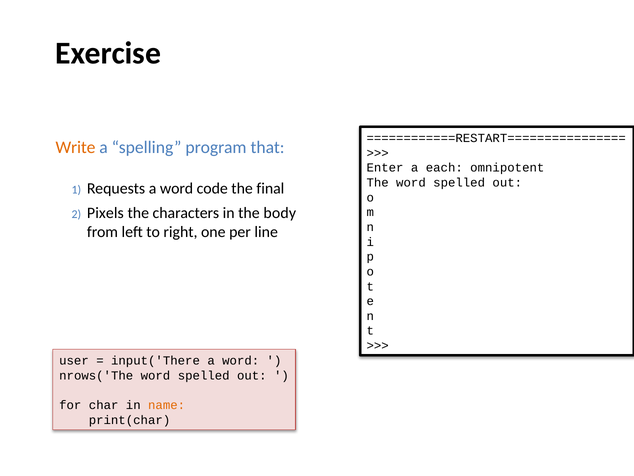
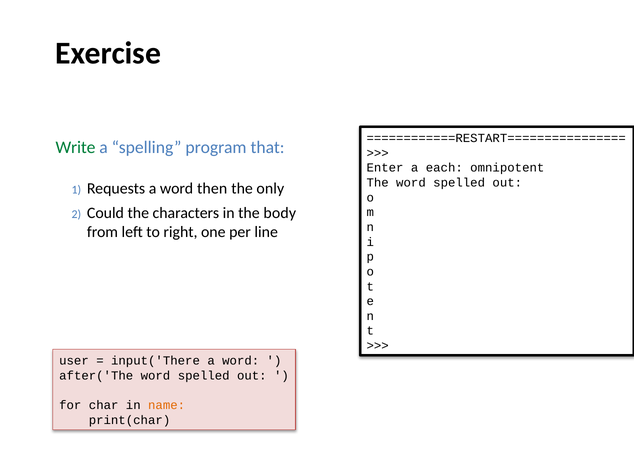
Write colour: orange -> green
code: code -> then
final: final -> only
Pixels: Pixels -> Could
nrows('The: nrows('The -> after('The
